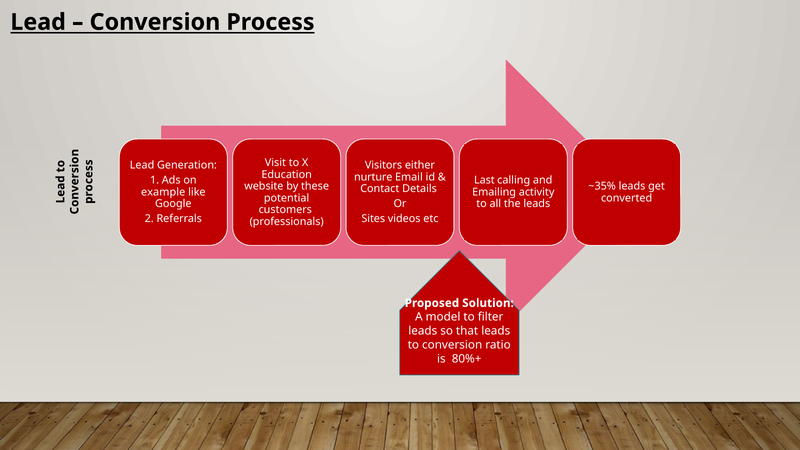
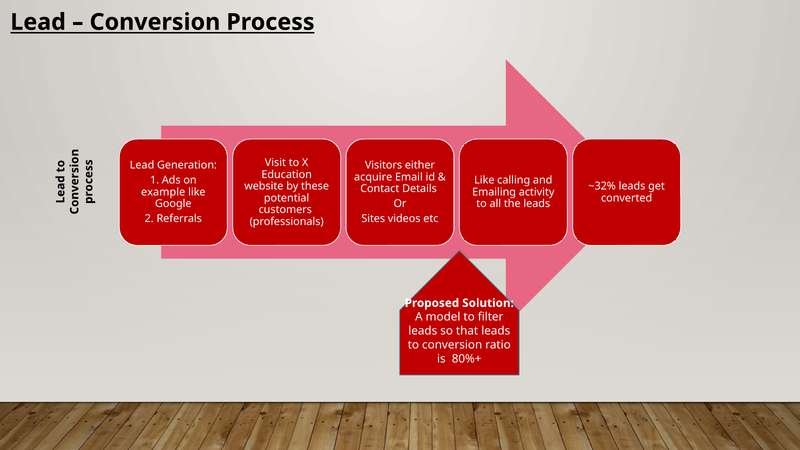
nurture: nurture -> acquire
Last at (484, 180): Last -> Like
~35%: ~35% -> ~32%
